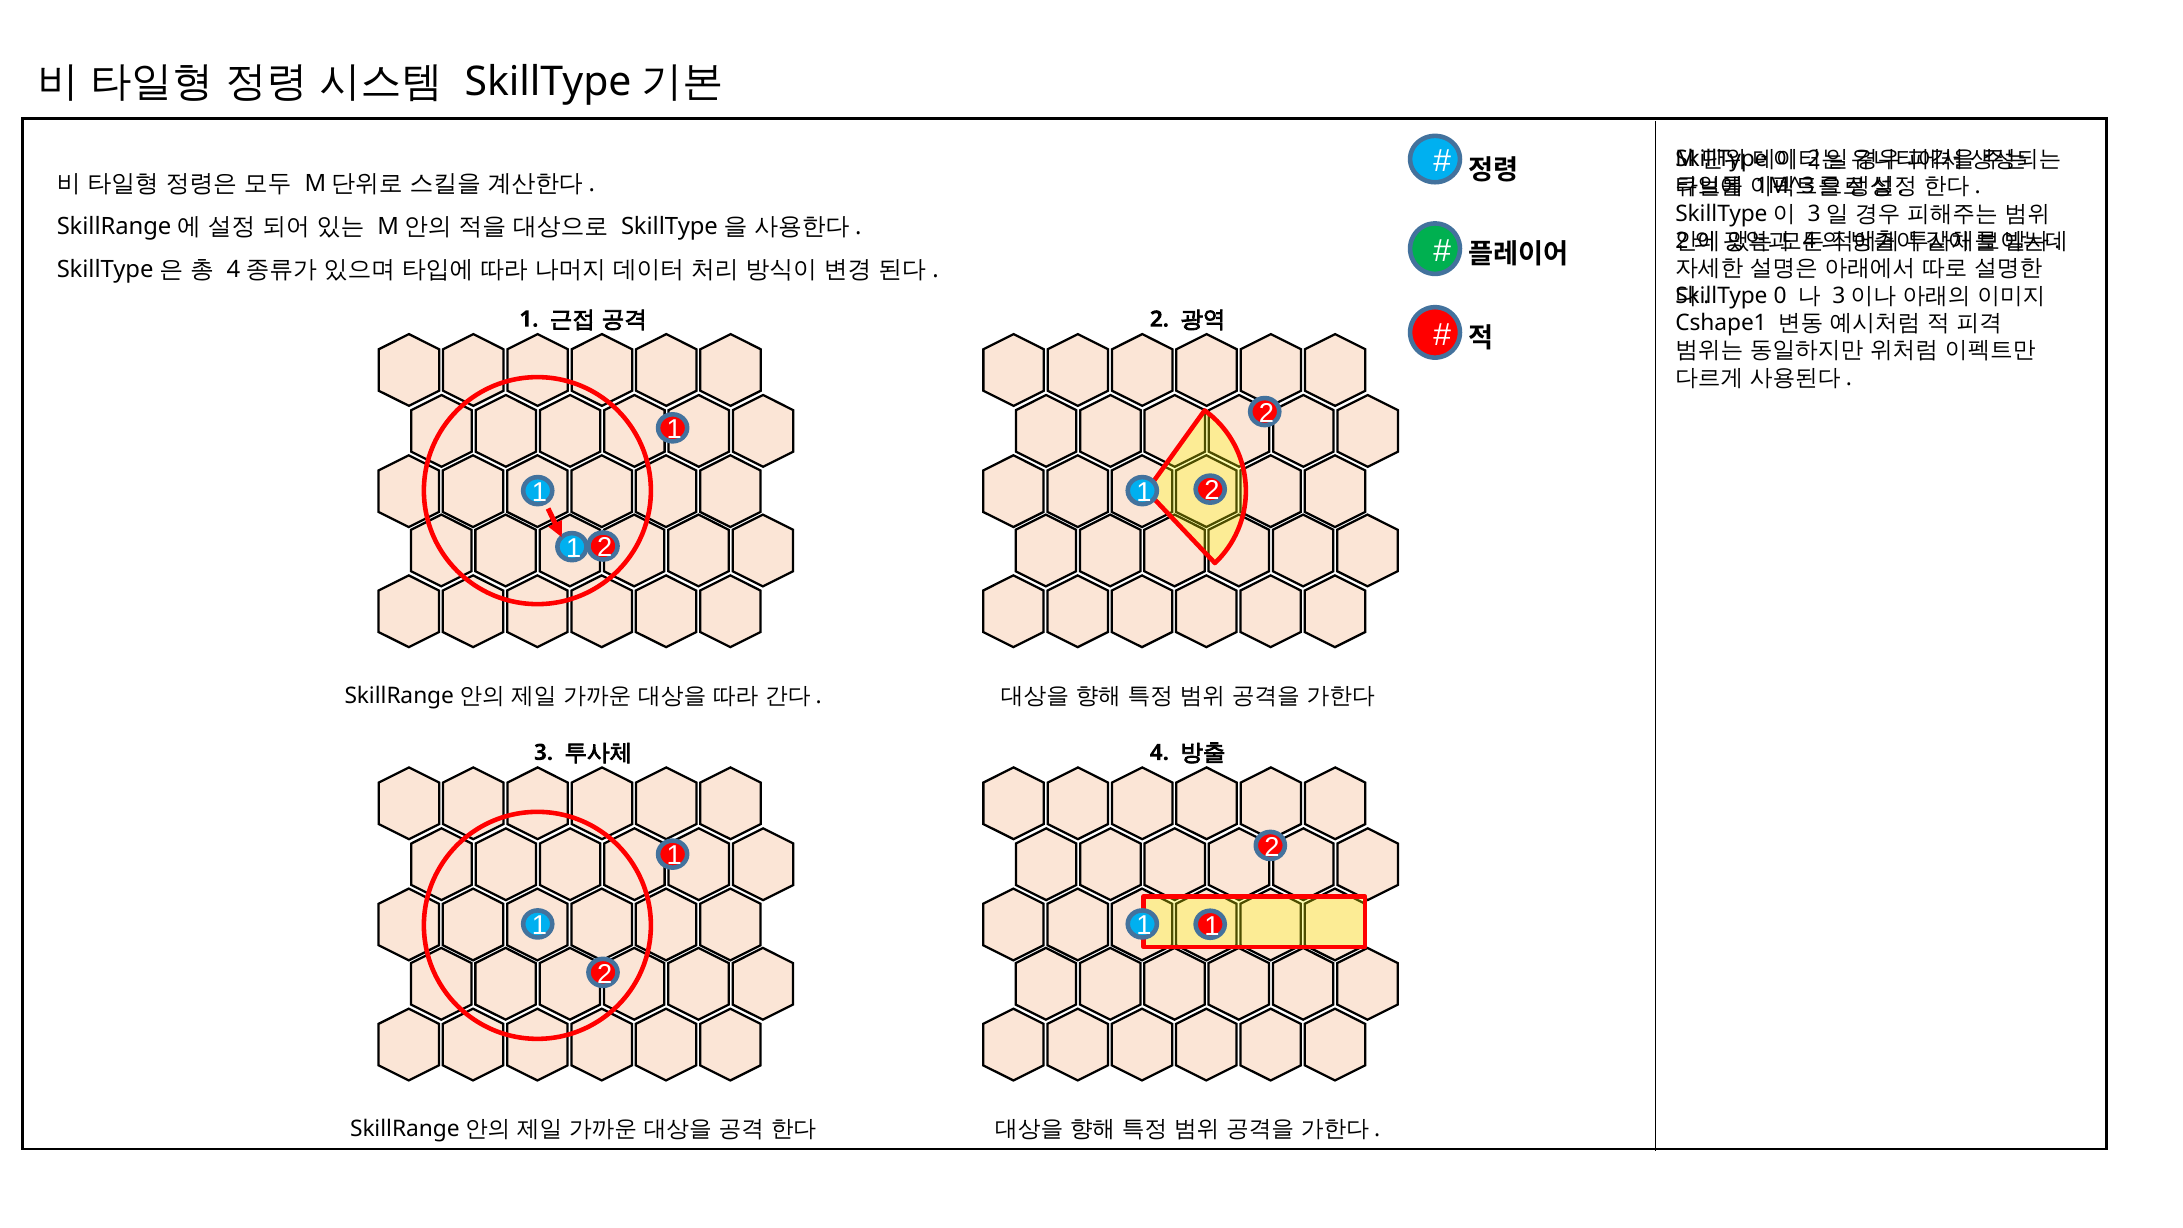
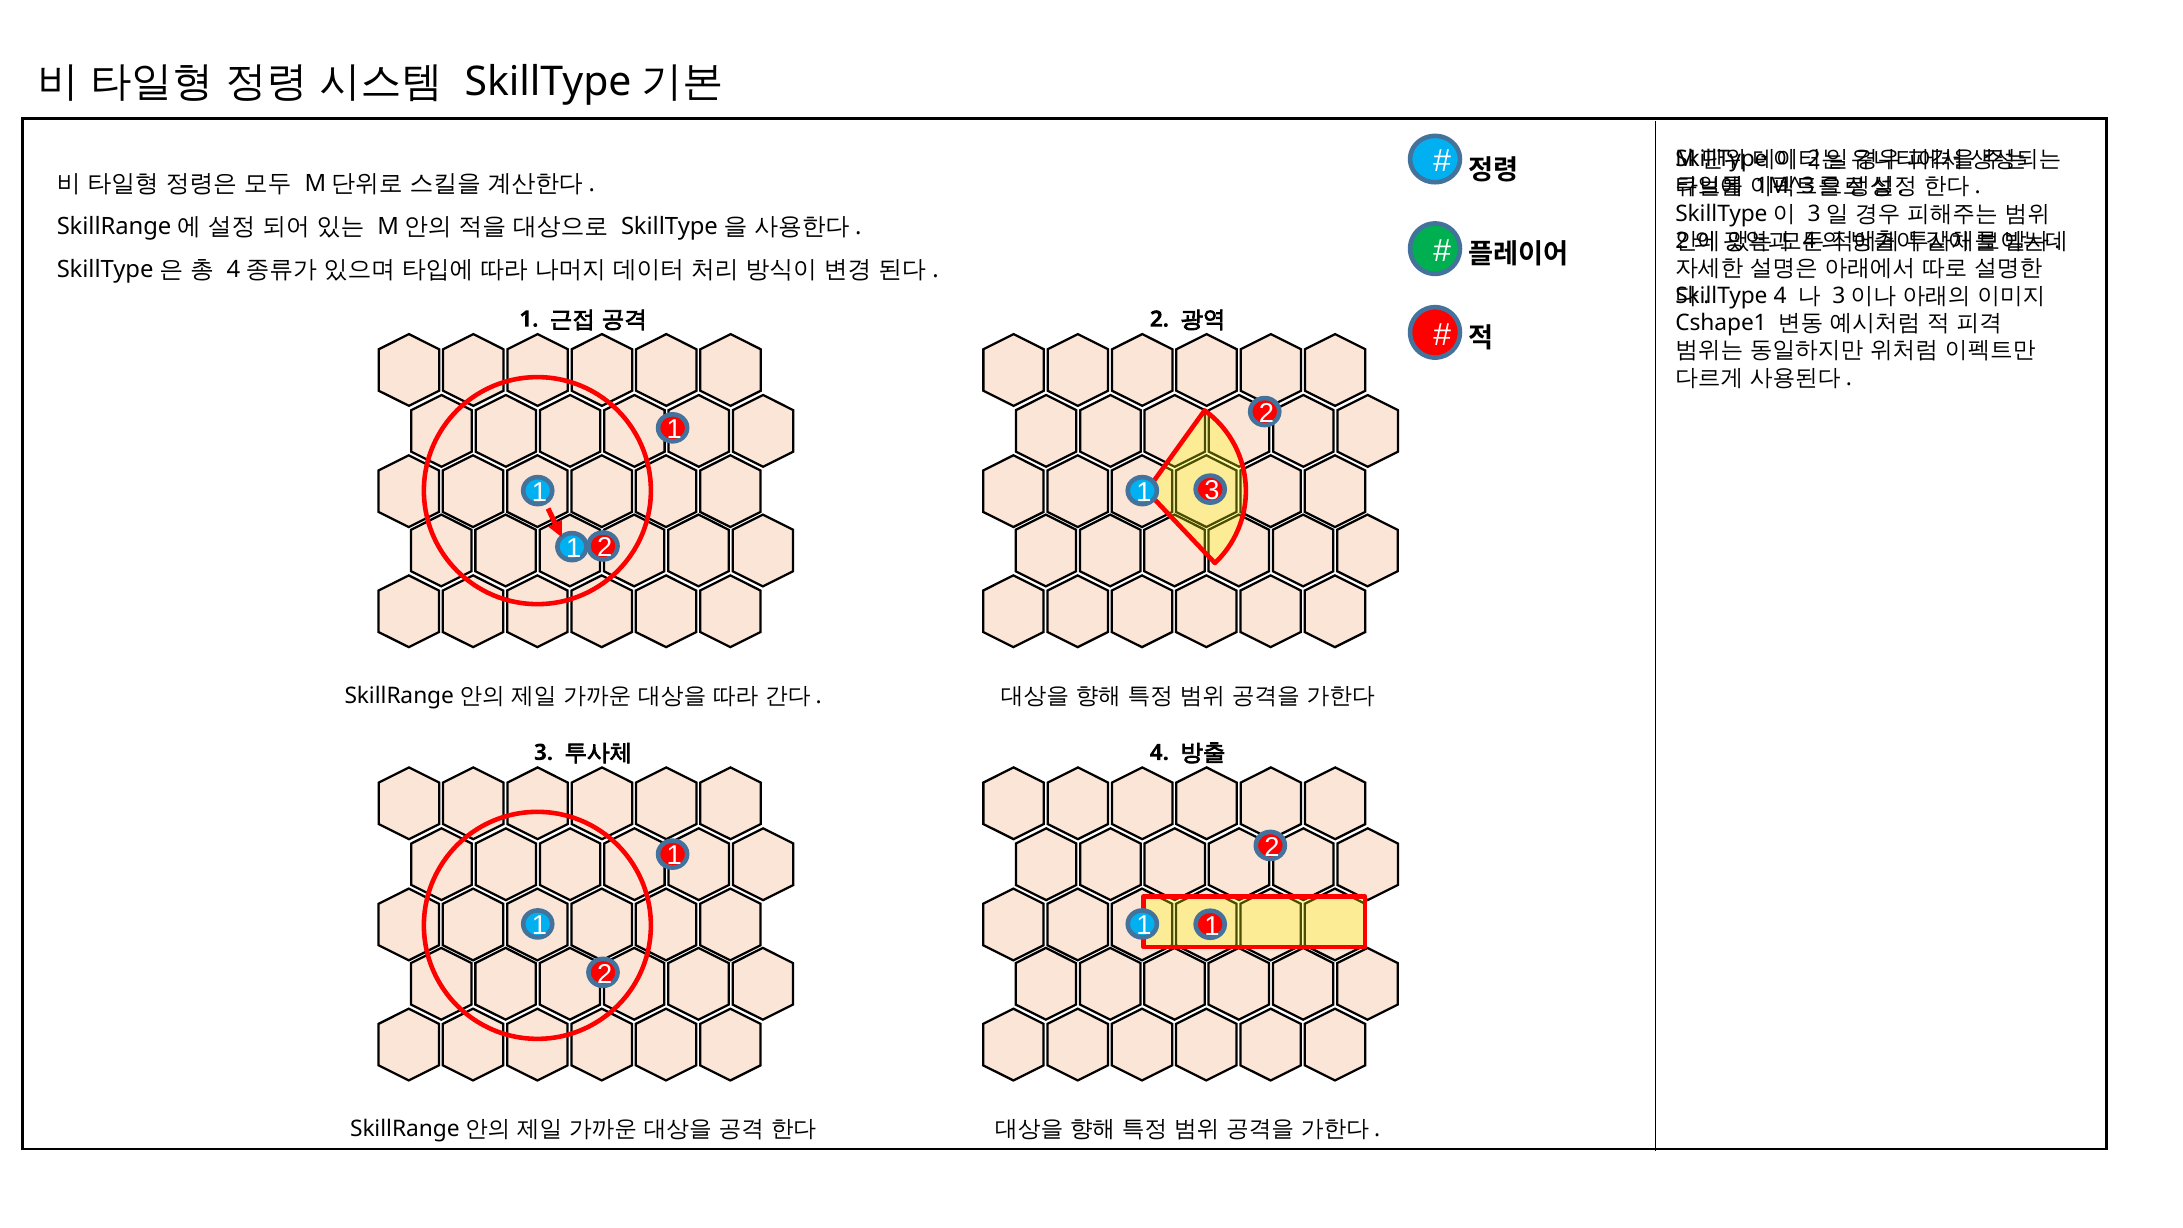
0 at (1780, 296): 0 -> 4
2 at (1212, 491): 2 -> 3
